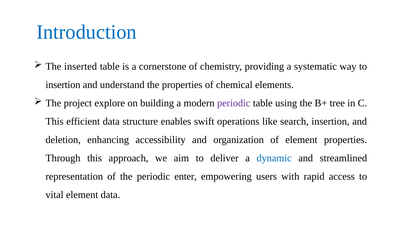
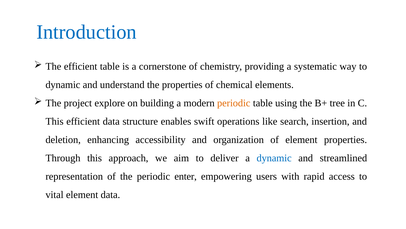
The inserted: inserted -> efficient
insertion at (63, 85): insertion -> dynamic
periodic at (234, 103) colour: purple -> orange
